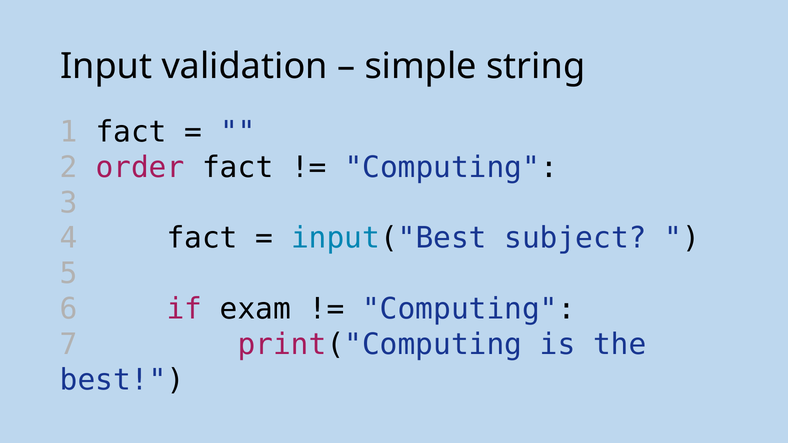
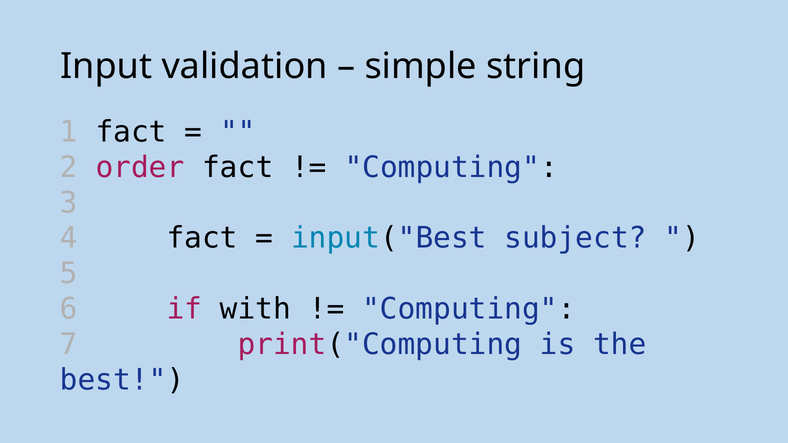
exam: exam -> with
